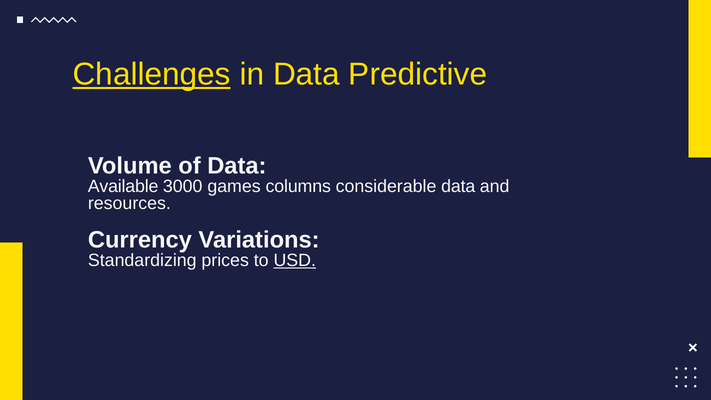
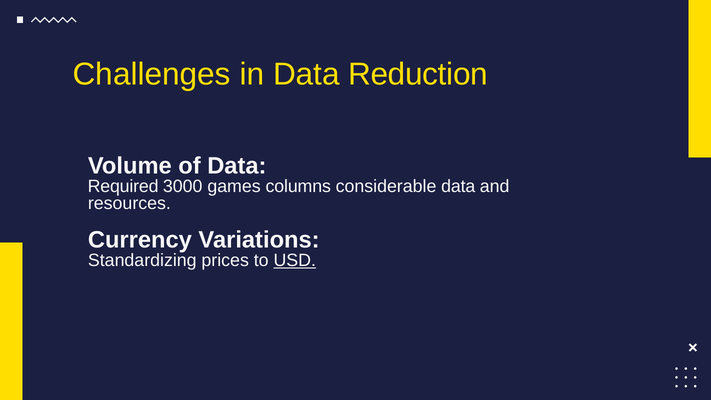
Challenges underline: present -> none
Predictive: Predictive -> Reduction
Available: Available -> Required
